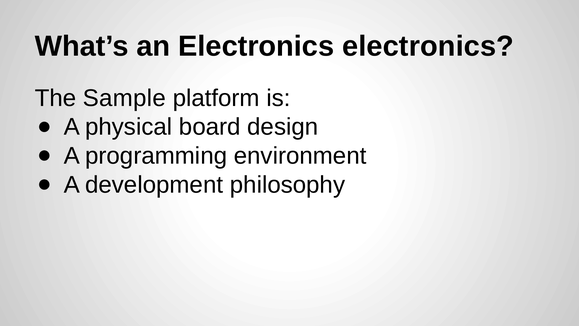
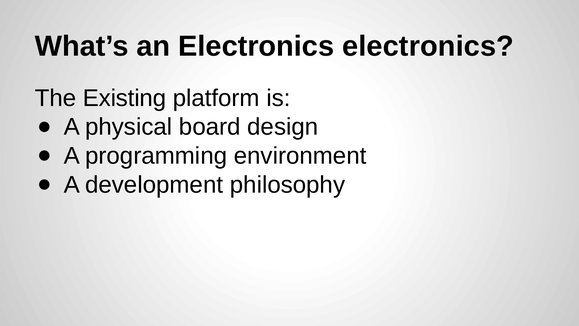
Sample: Sample -> Existing
